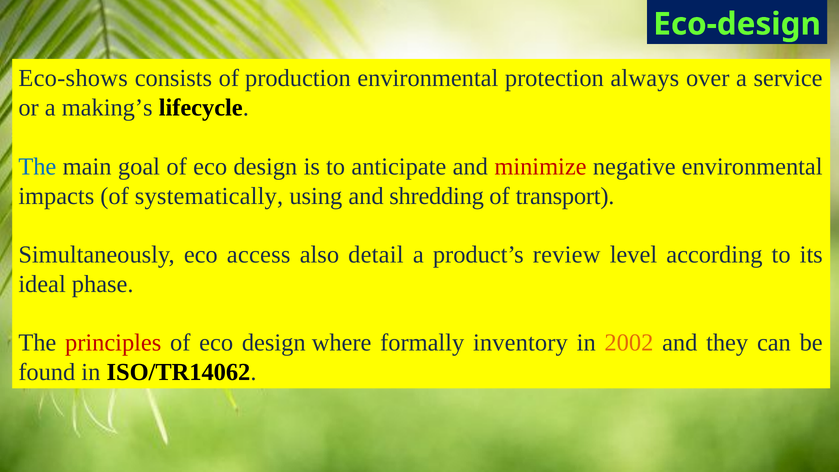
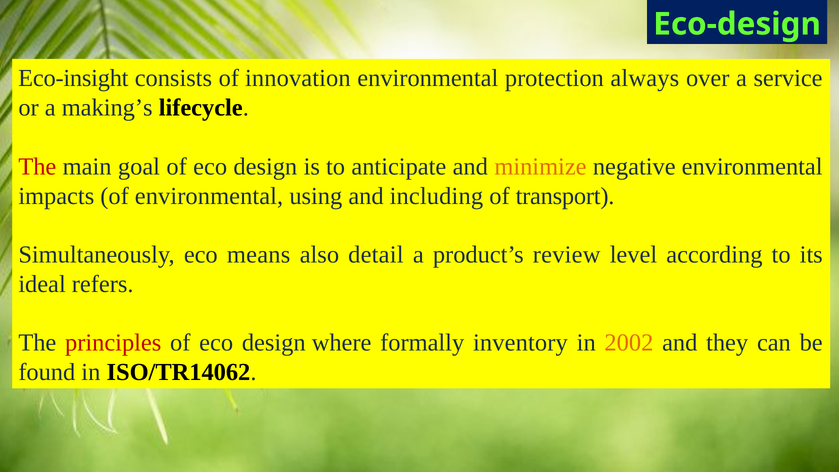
Eco-shows: Eco-shows -> Eco-insight
production: production -> innovation
The at (37, 167) colour: blue -> red
minimize colour: red -> orange
of systematically: systematically -> environmental
shredding: shredding -> including
access: access -> means
phase: phase -> refers
